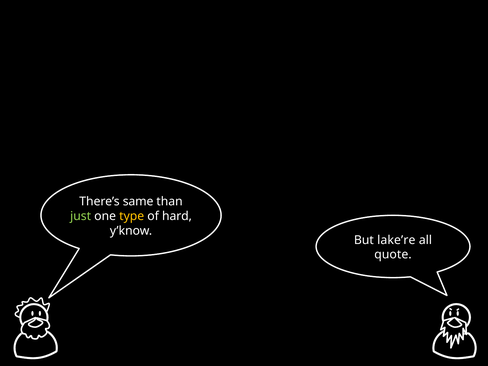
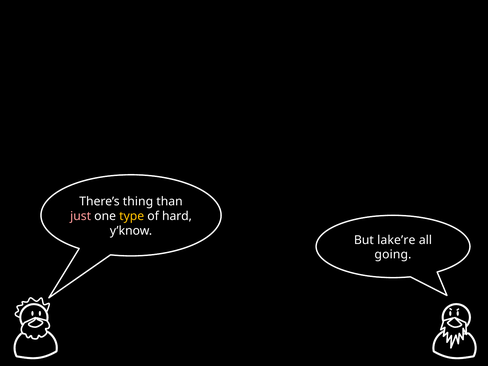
same: same -> thing
just colour: light green -> pink
quote: quote -> going
